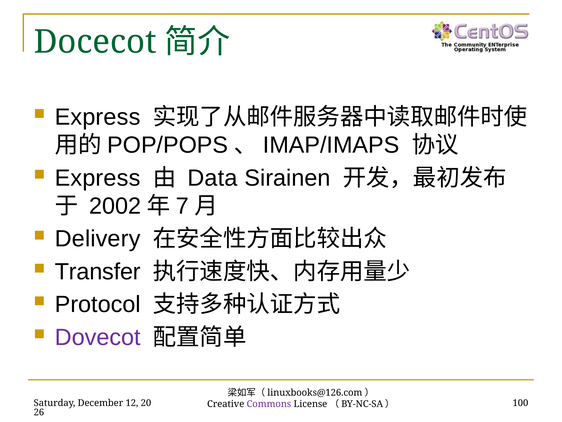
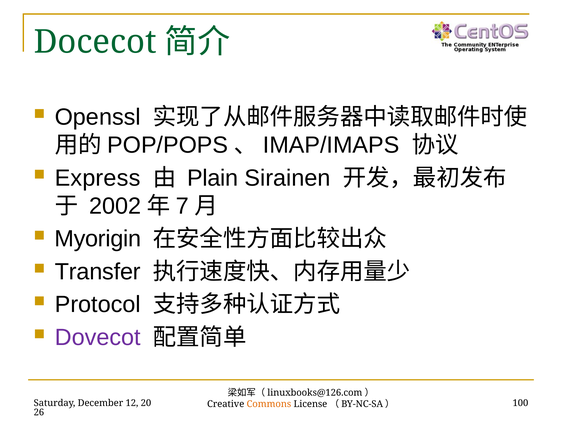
Express at (98, 117): Express -> Openssl
Data: Data -> Plain
Delivery: Delivery -> Myorigin
Commons colour: purple -> orange
